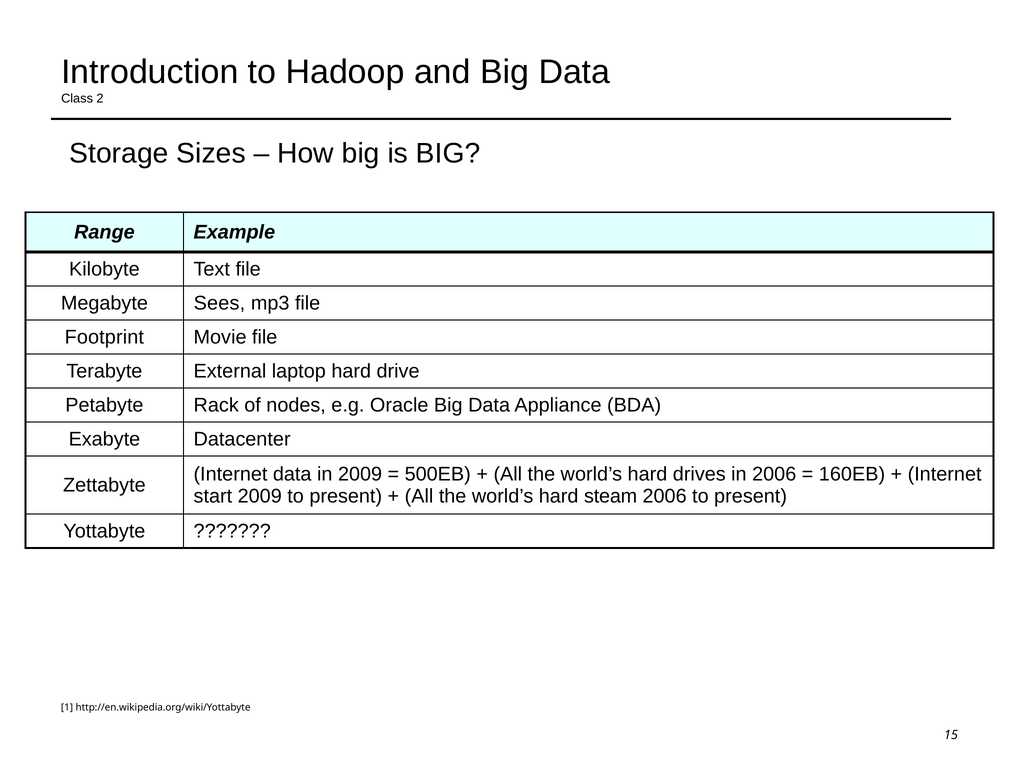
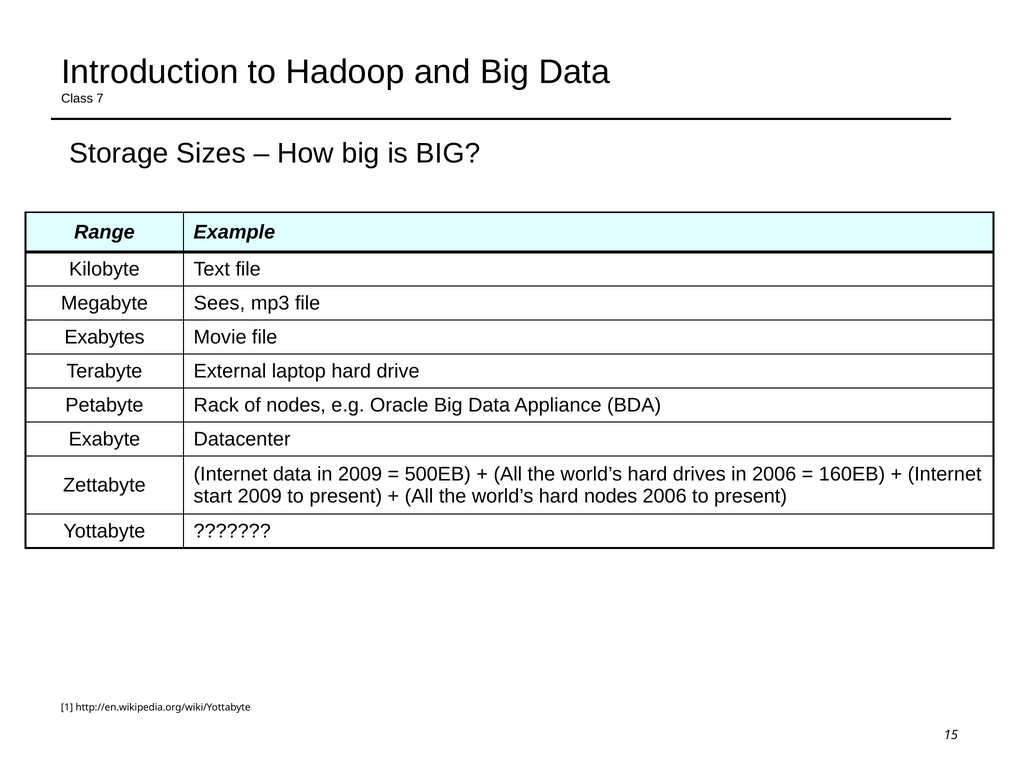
2: 2 -> 7
Footprint: Footprint -> Exabytes
hard steam: steam -> nodes
